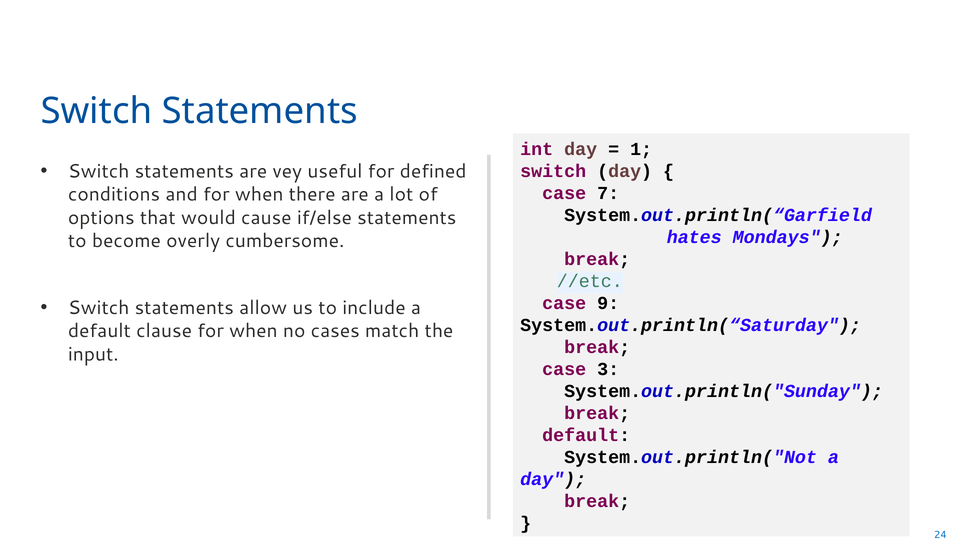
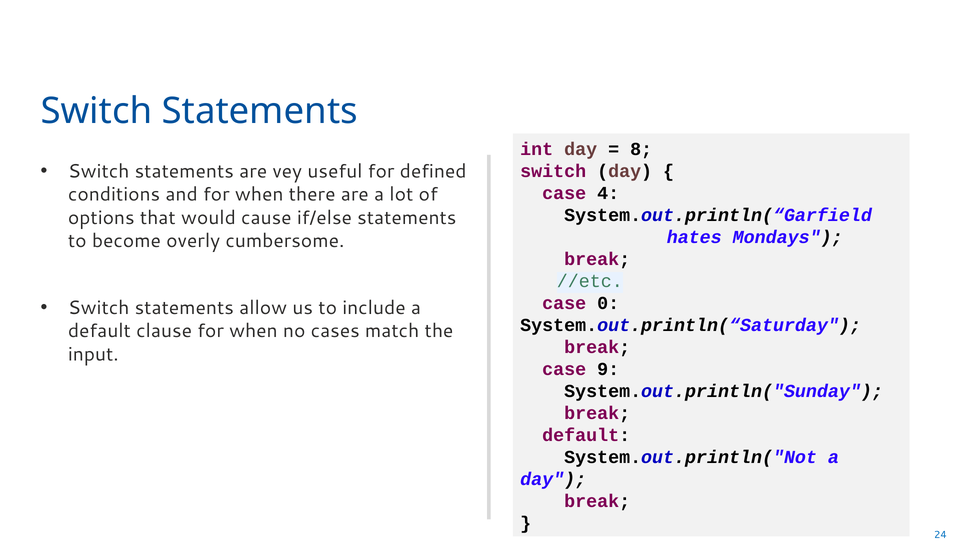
1: 1 -> 8
7: 7 -> 4
9: 9 -> 0
3: 3 -> 9
